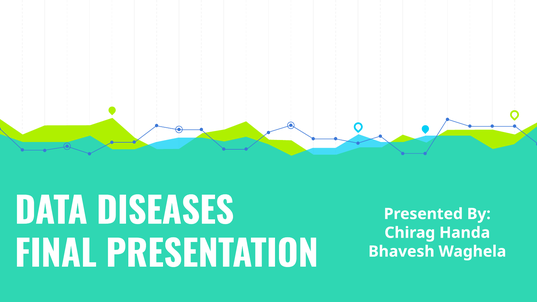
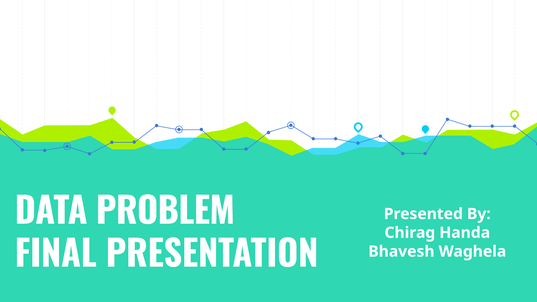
DISEASES: DISEASES -> PROBLEM
